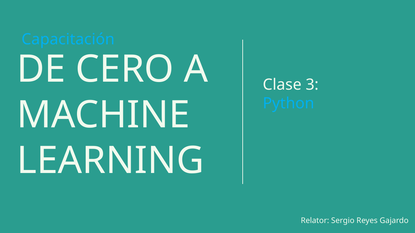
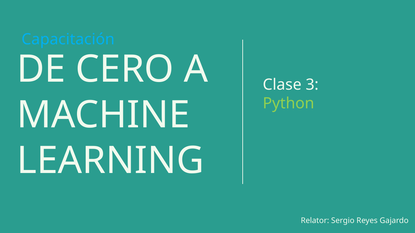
Python colour: light blue -> light green
